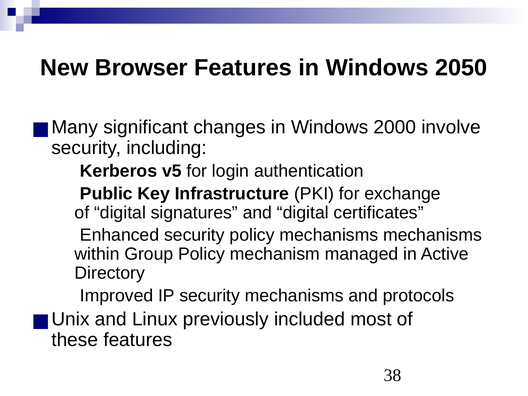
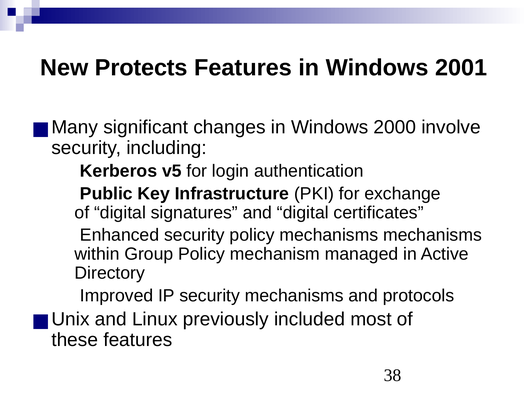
Browser: Browser -> Protects
2050: 2050 -> 2001
